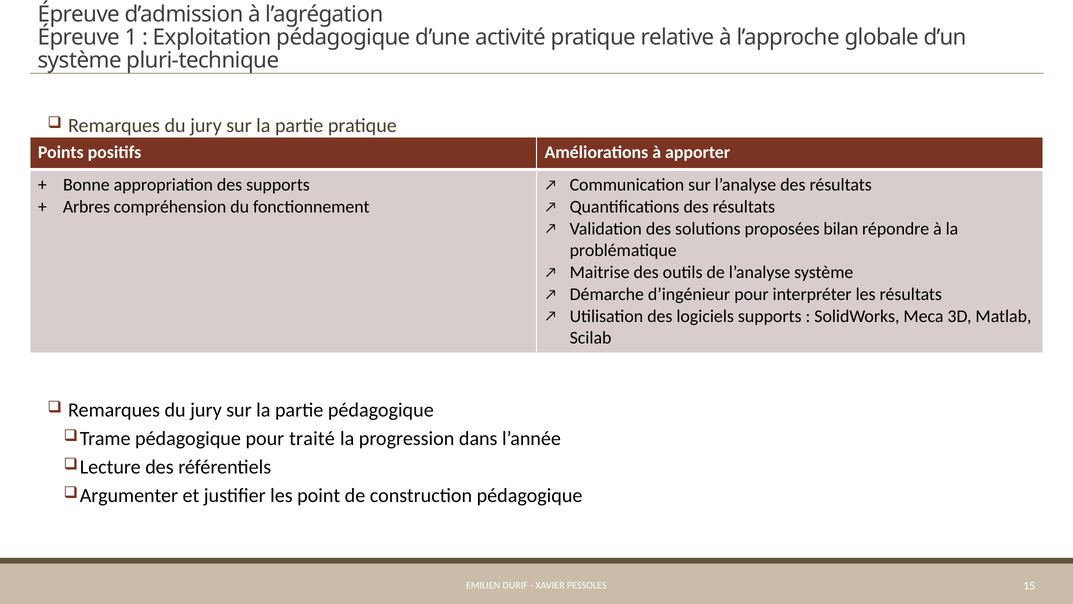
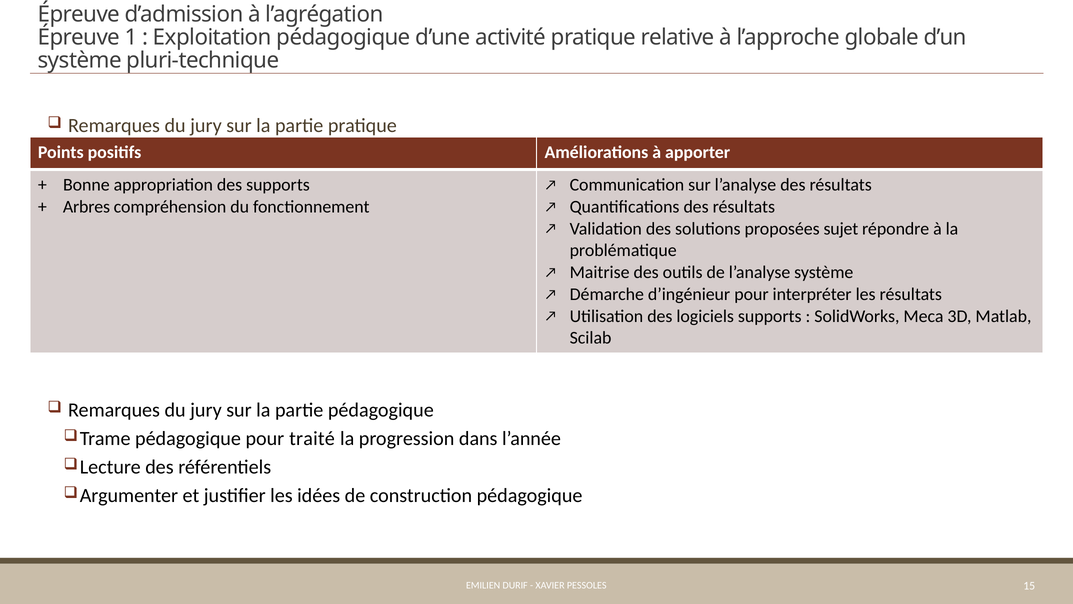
bilan: bilan -> sujet
point: point -> idées
